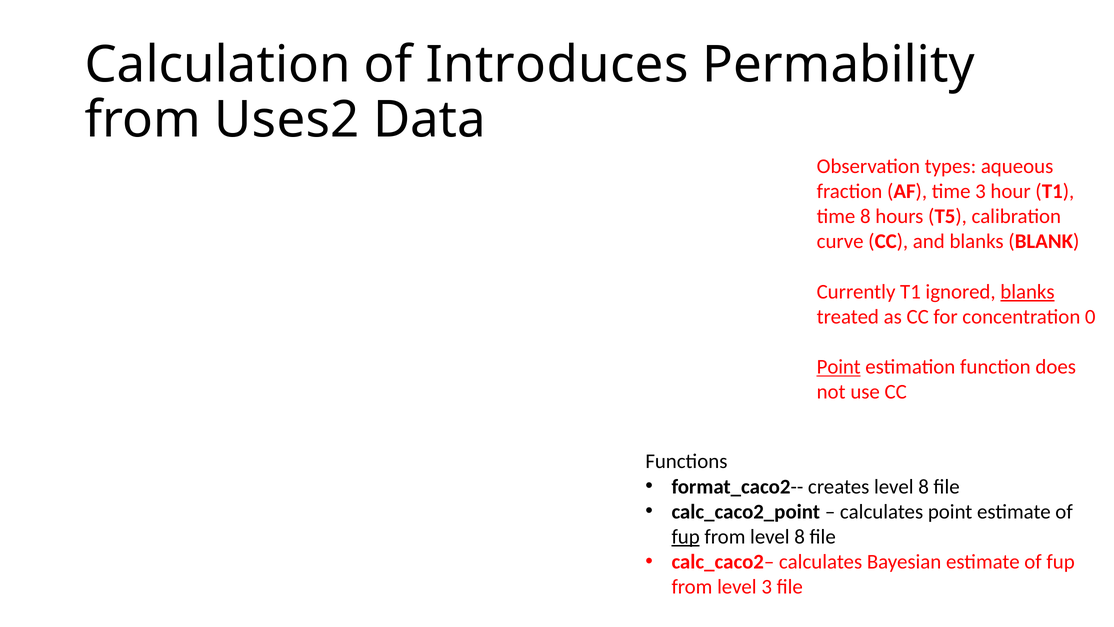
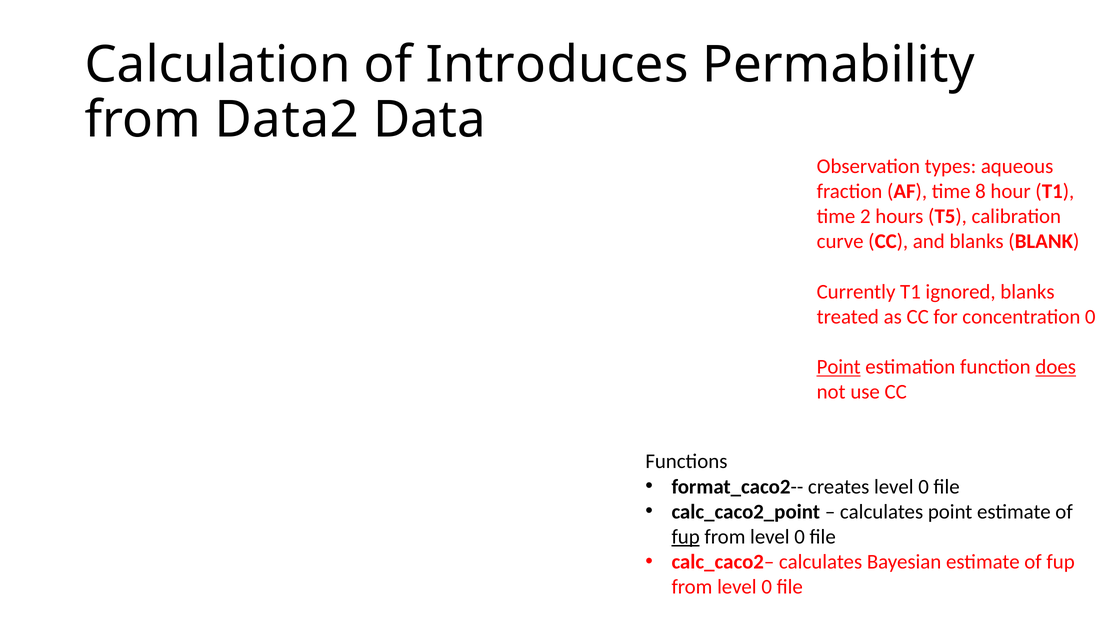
Uses2: Uses2 -> Data2
time 3: 3 -> 8
time 8: 8 -> 2
blanks at (1027, 292) underline: present -> none
does underline: none -> present
creates level 8: 8 -> 0
8 at (800, 536): 8 -> 0
3 at (767, 587): 3 -> 0
